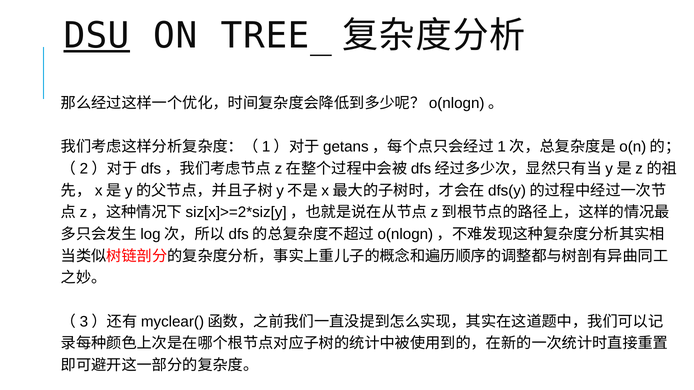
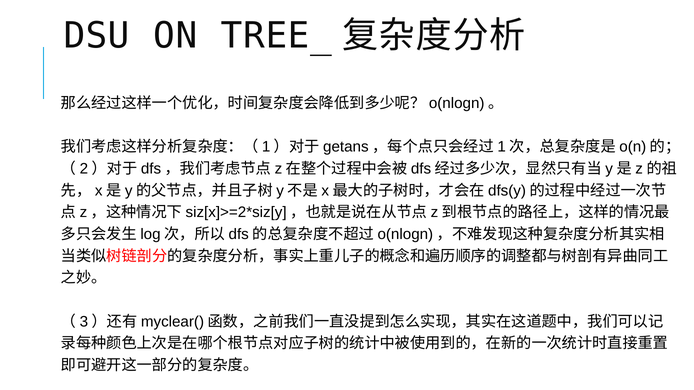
DSU underline: present -> none
